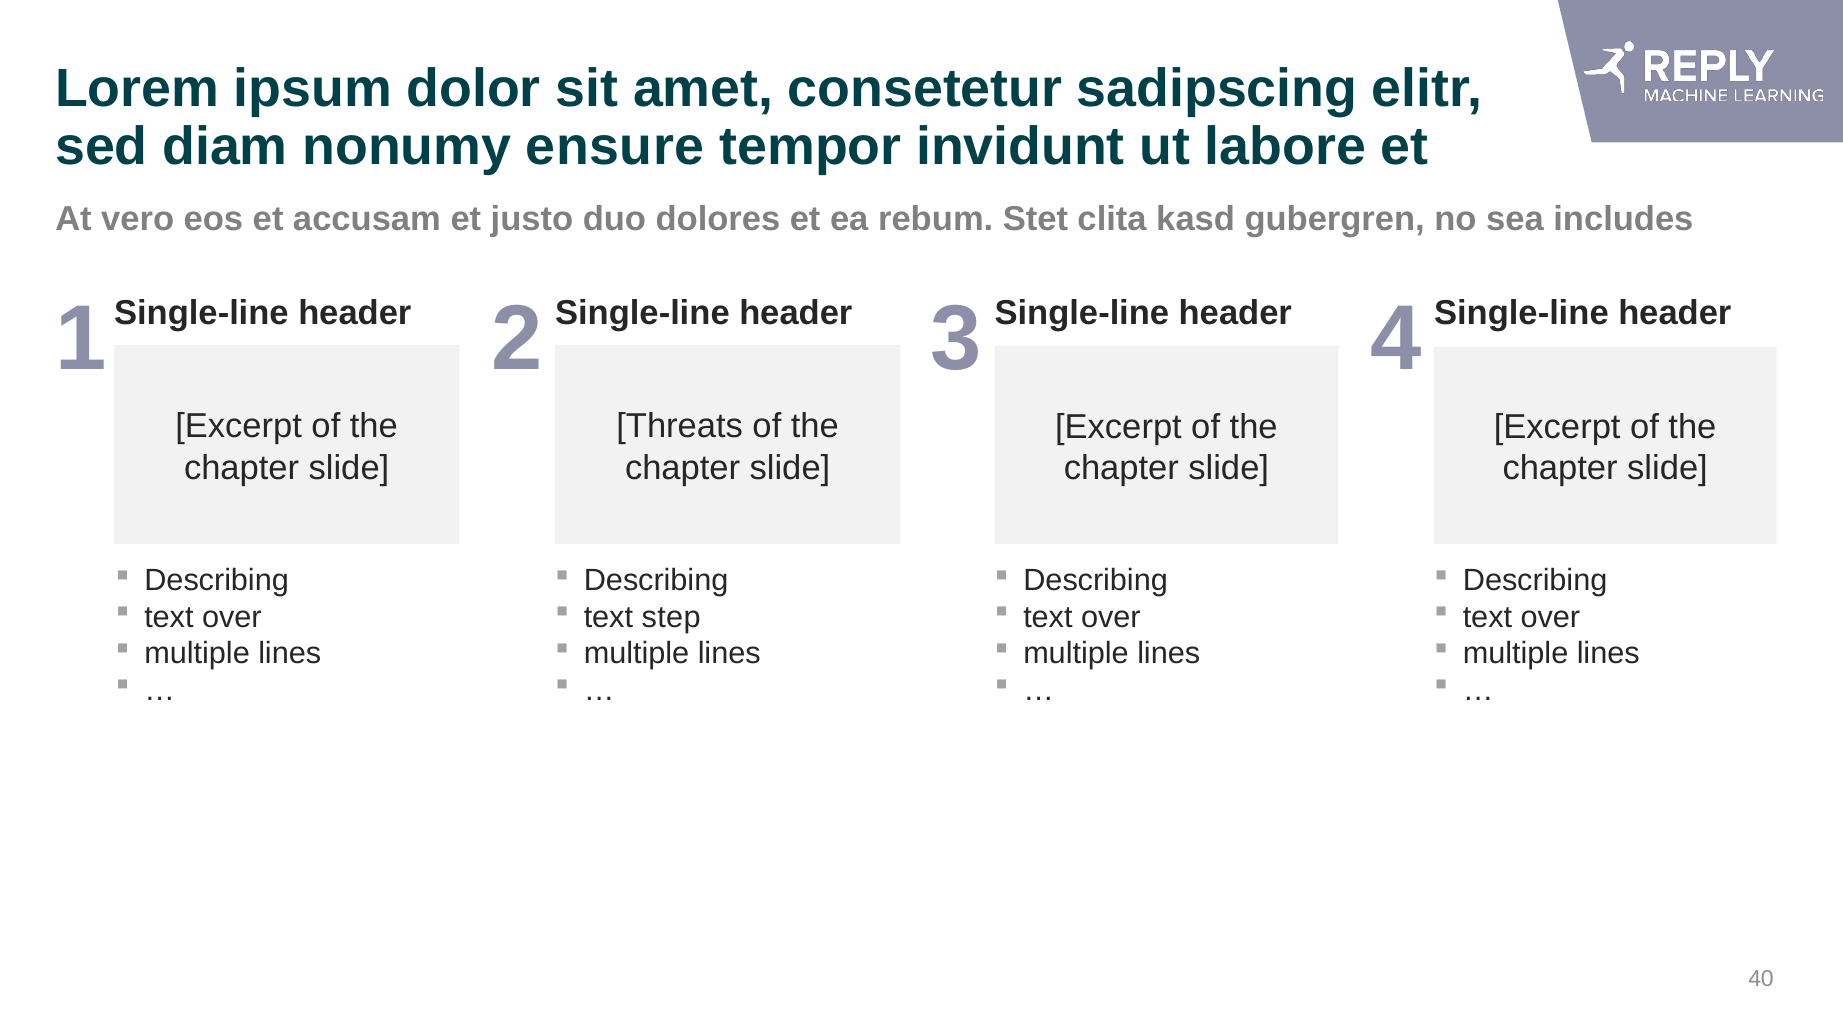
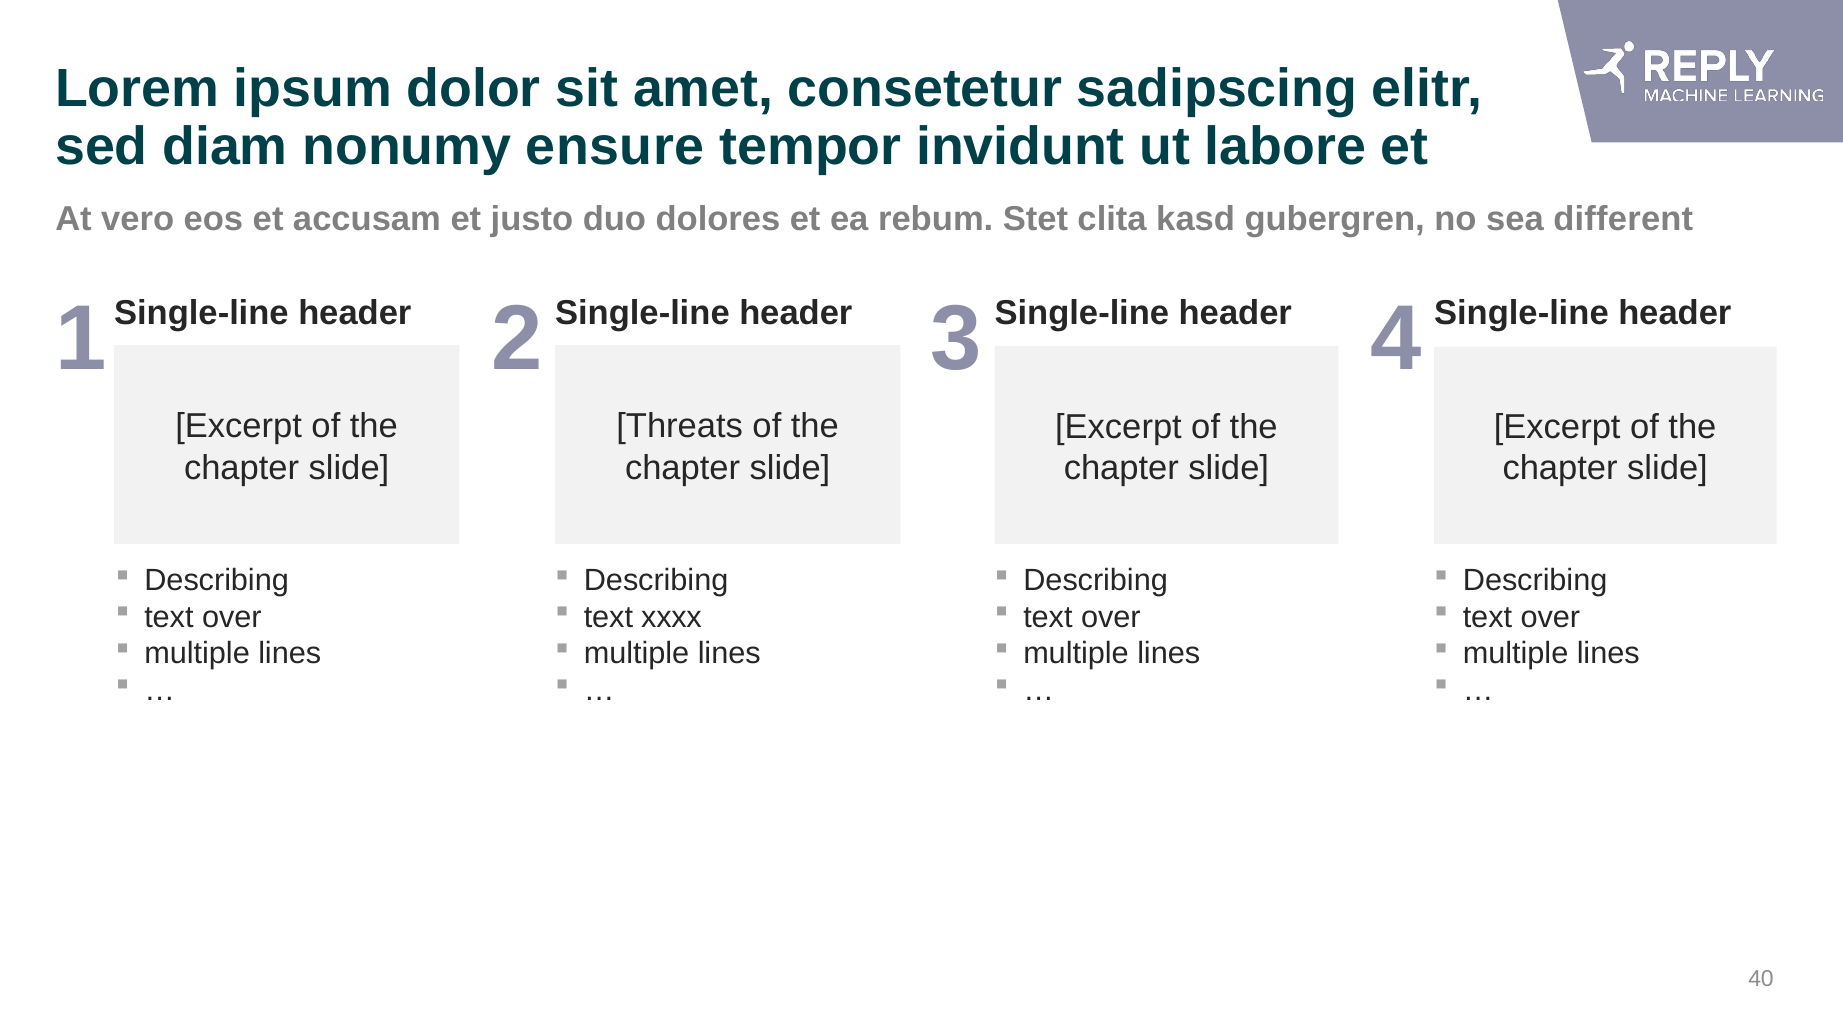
includes: includes -> different
step: step -> xxxx
